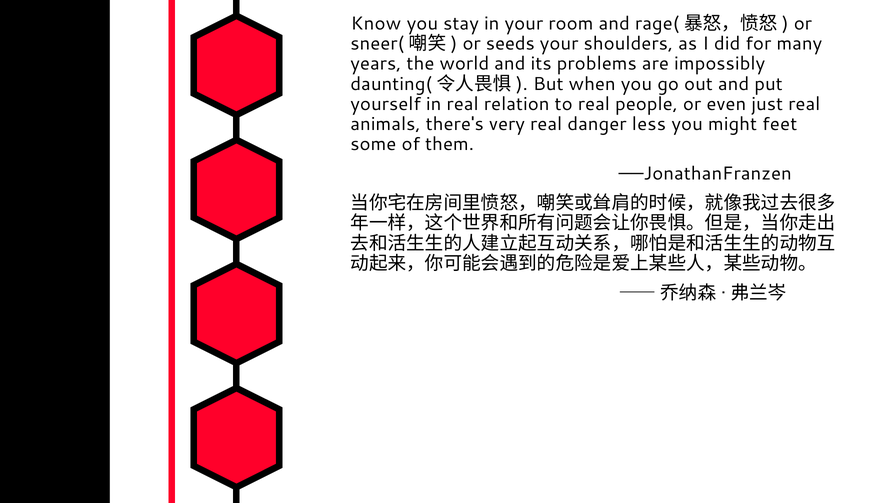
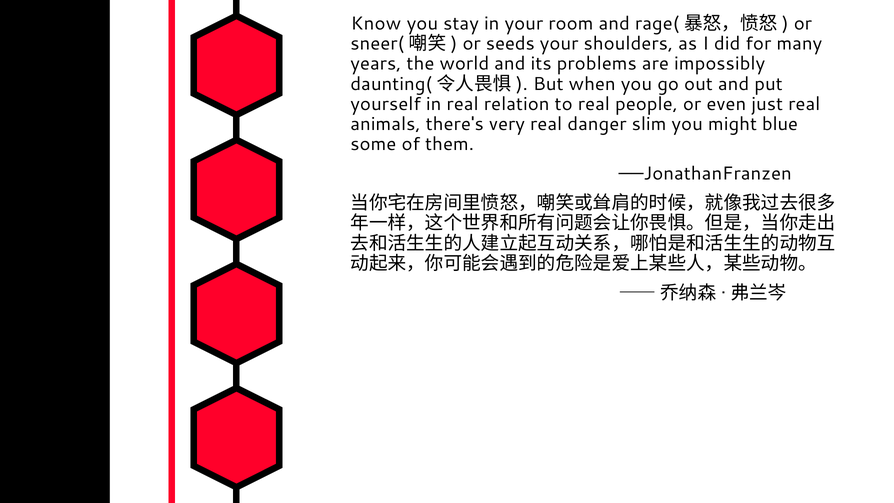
less: less -> slim
feet: feet -> blue
